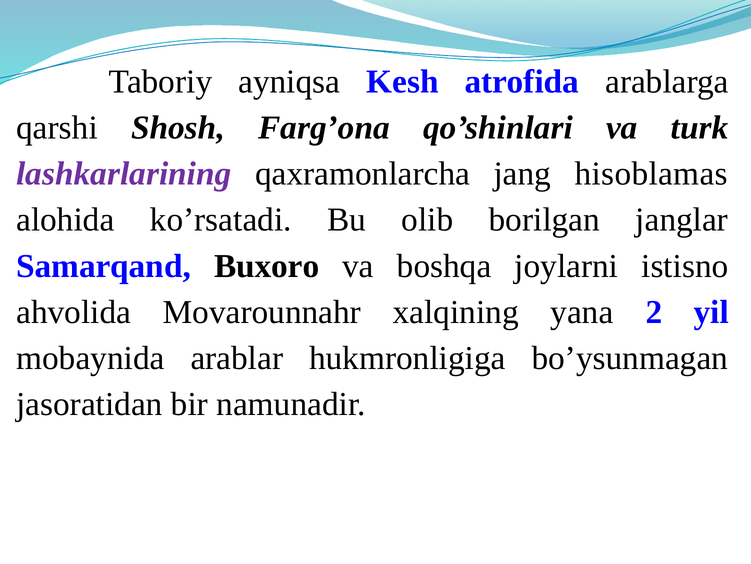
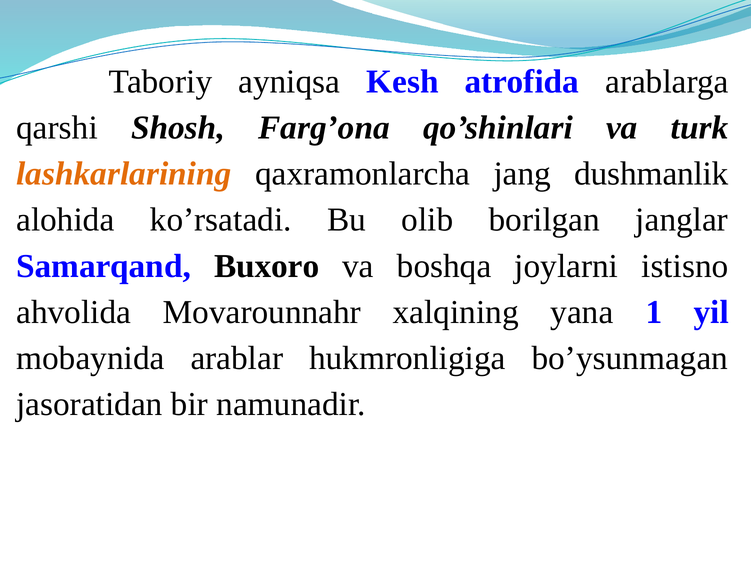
lashkarlarining colour: purple -> orange
hisoblamas: hisoblamas -> dushmanlik
2: 2 -> 1
